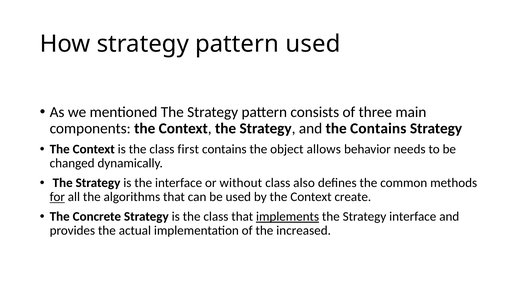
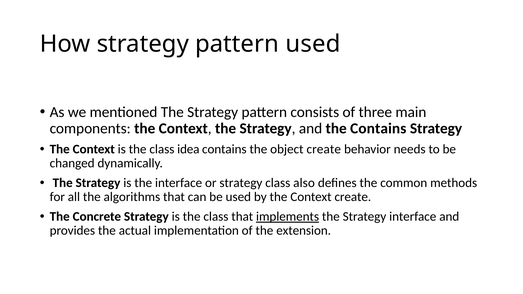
first: first -> idea
object allows: allows -> create
or without: without -> strategy
for underline: present -> none
increased: increased -> extension
